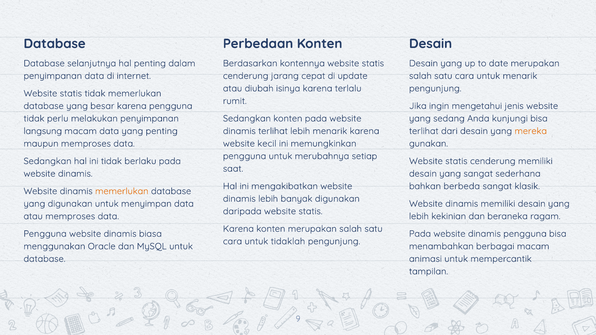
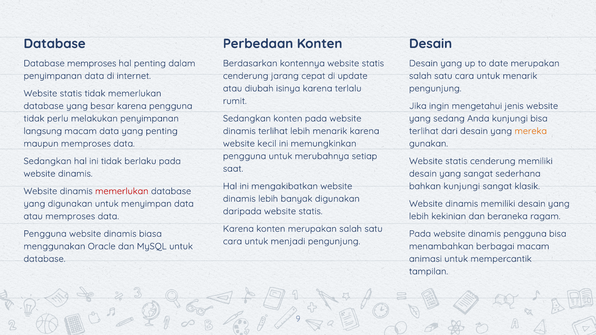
Database selanjutnya: selanjutnya -> memproses
bahkan berbeda: berbeda -> kunjungi
memerlukan at (122, 191) colour: orange -> red
tidaklah: tidaklah -> menjadi
